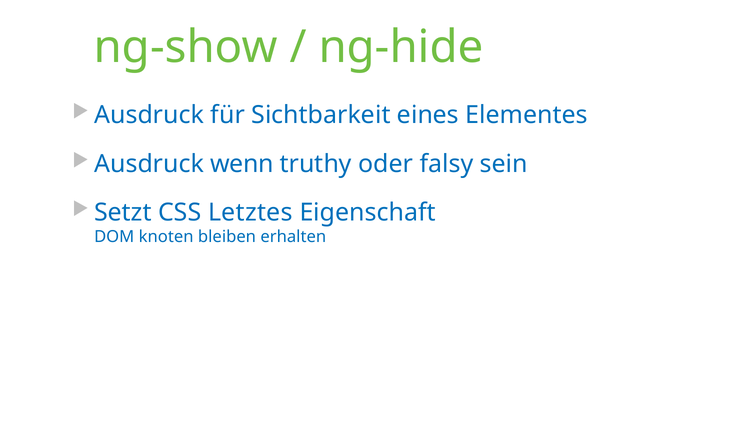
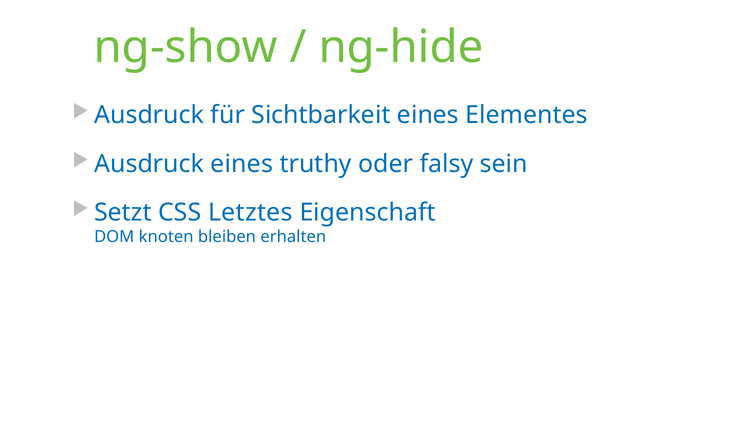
Ausdruck wenn: wenn -> eines
